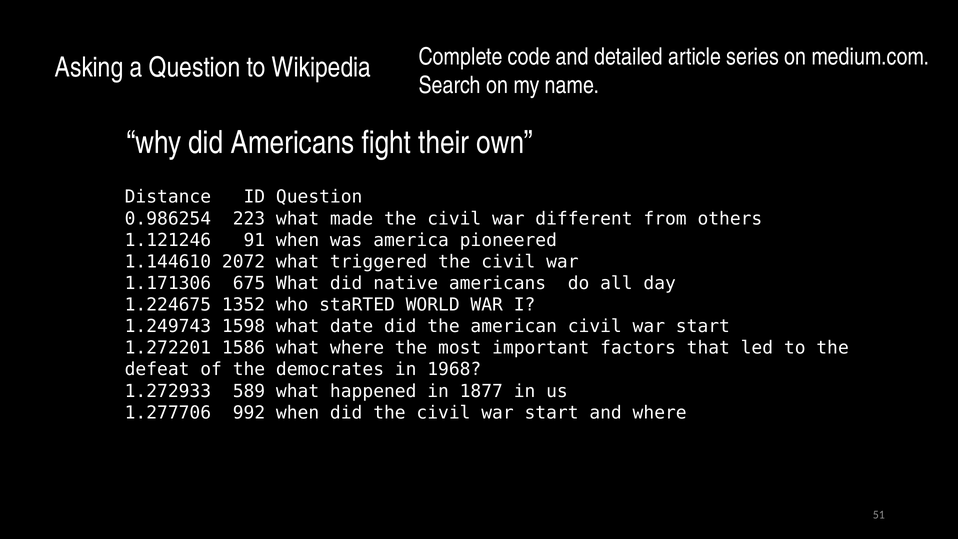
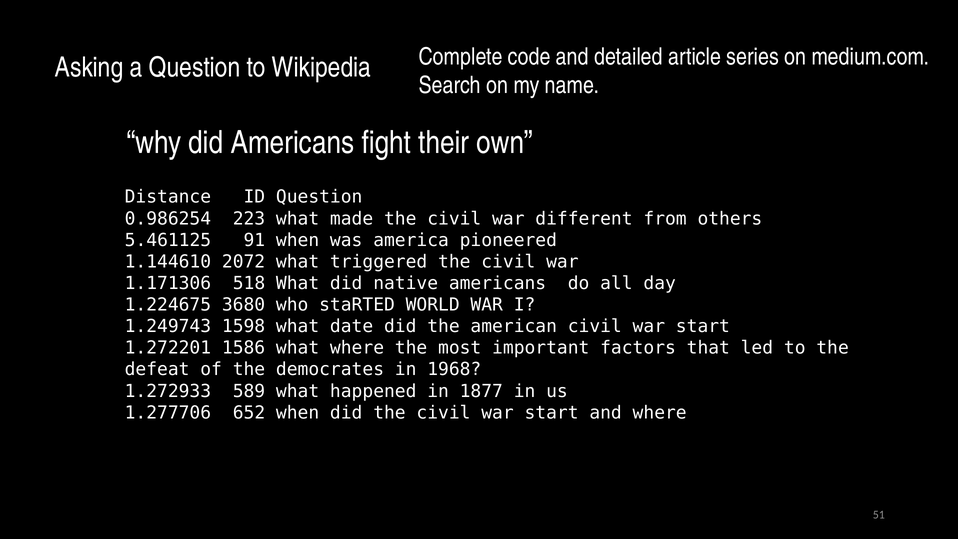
1.121246: 1.121246 -> 5.461125
675: 675 -> 518
1352: 1352 -> 3680
992: 992 -> 652
